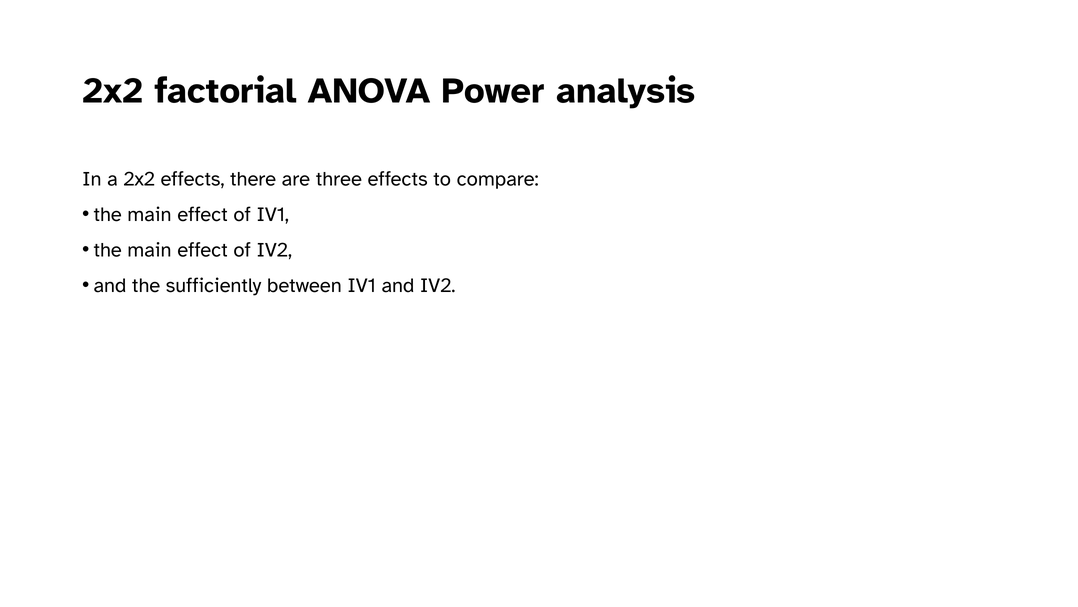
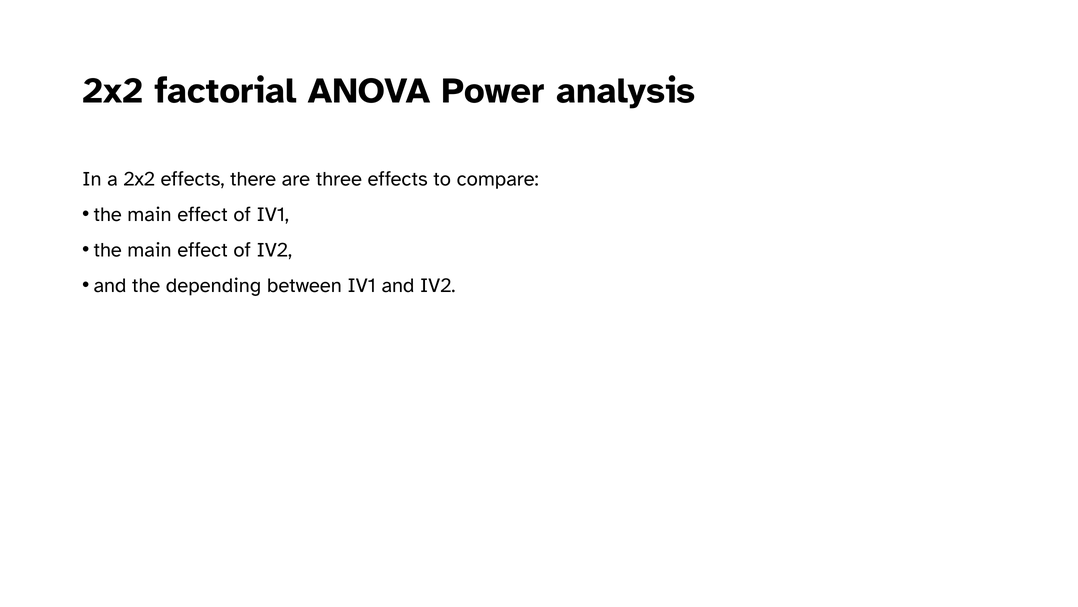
sufficiently: sufficiently -> depending
